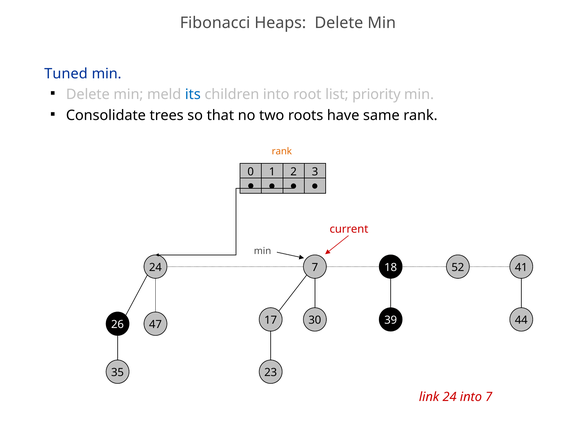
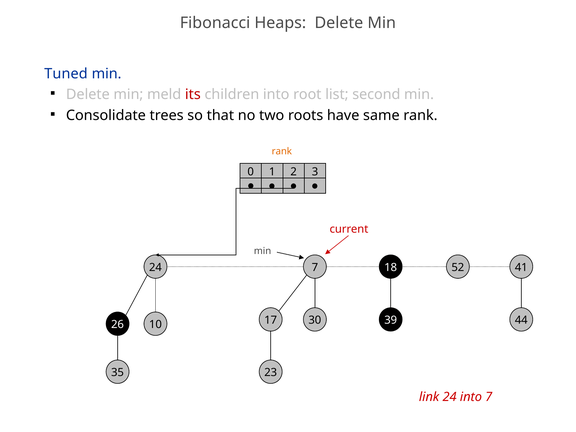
its colour: blue -> red
priority: priority -> second
47: 47 -> 10
